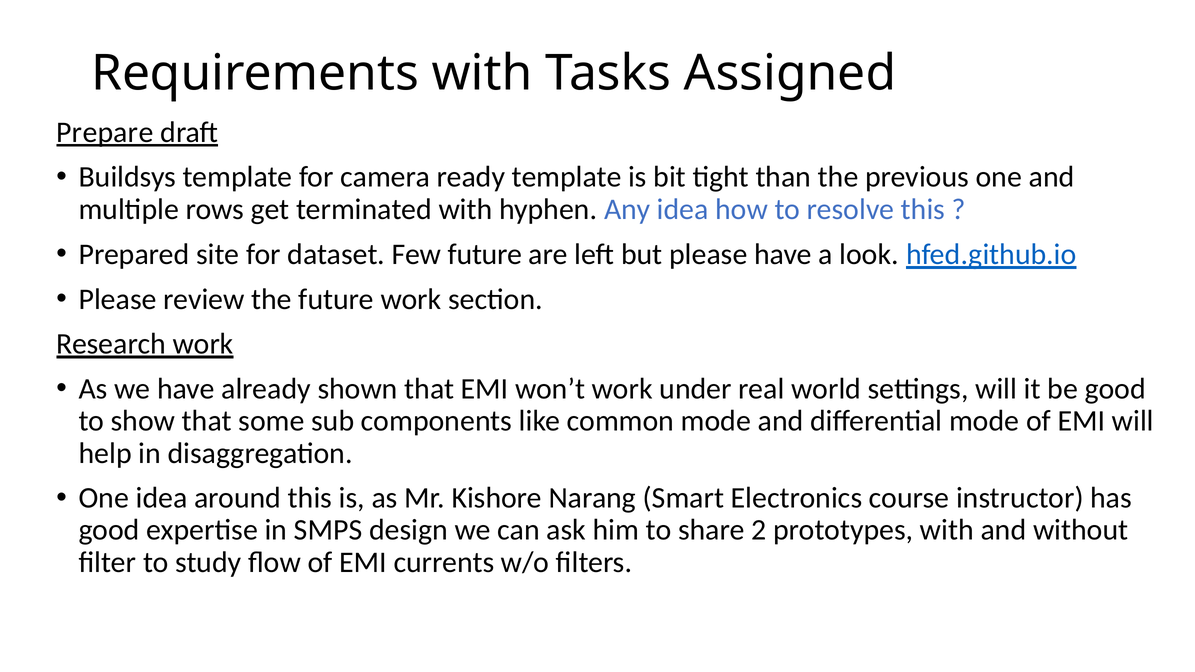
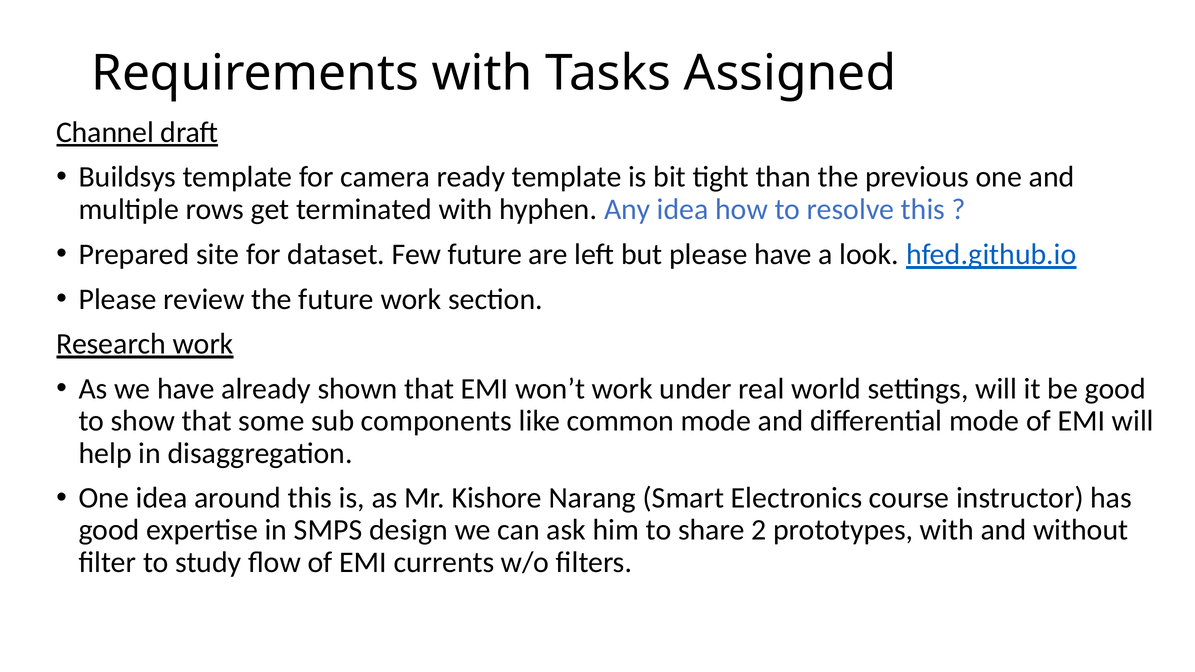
Prepare: Prepare -> Channel
